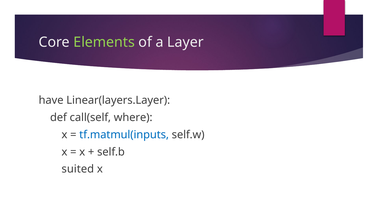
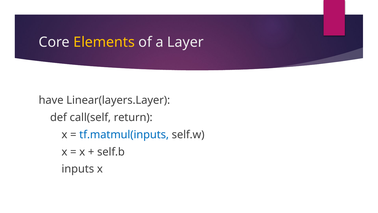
Elements colour: light green -> yellow
where: where -> return
suited: suited -> inputs
